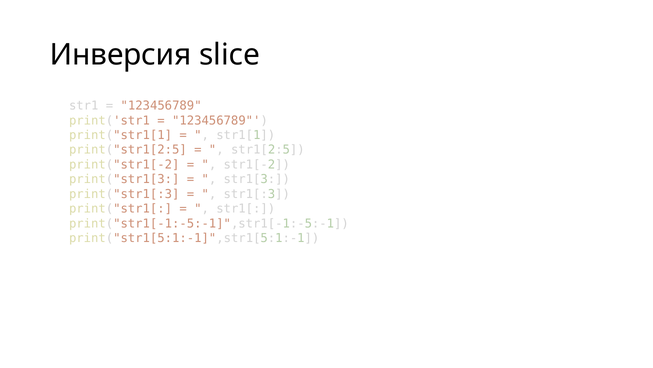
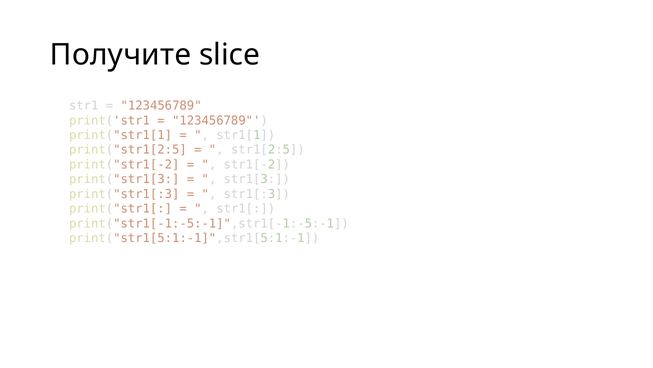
Инверсия: Инверсия -> Получите
